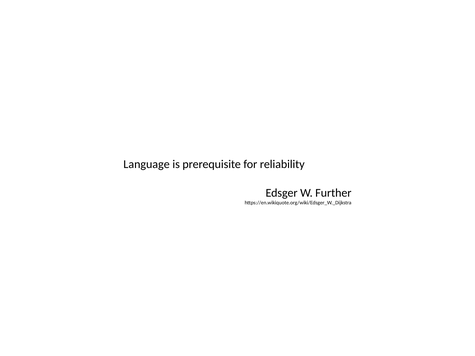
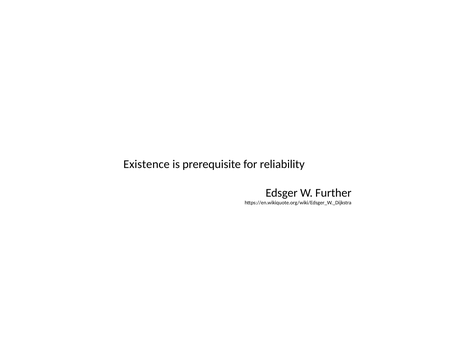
Language: Language -> Existence
